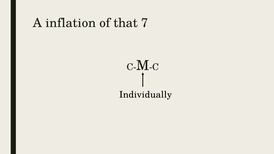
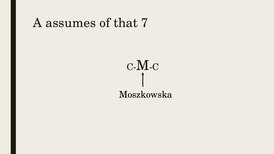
inflation: inflation -> assumes
Individually: Individually -> Moszkowska
